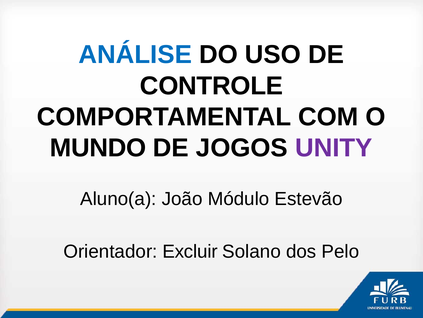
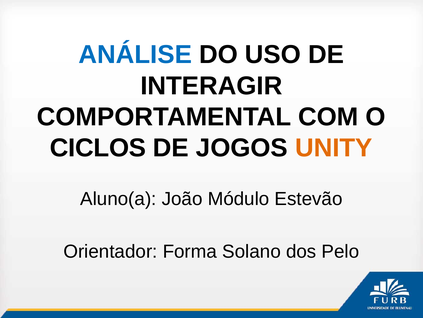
CONTROLE: CONTROLE -> INTERAGIR
MUNDO: MUNDO -> CICLOS
UNITY colour: purple -> orange
Excluir: Excluir -> Forma
